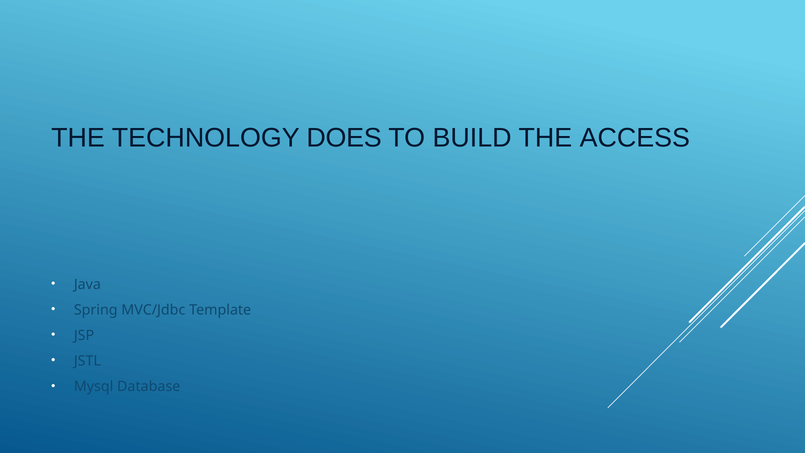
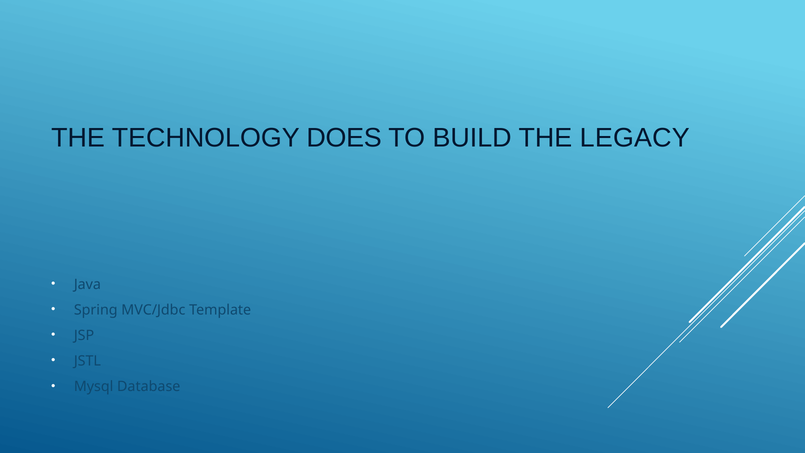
ACCESS: ACCESS -> LEGACY
